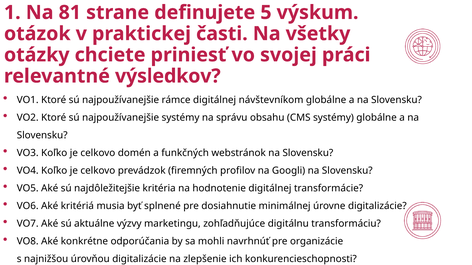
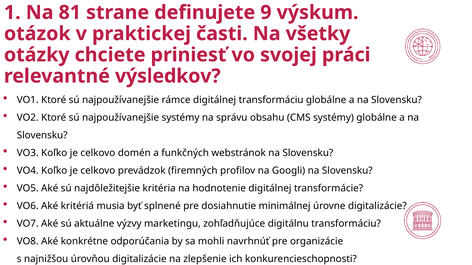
5: 5 -> 9
digitálnej návštevníkom: návštevníkom -> transformáciu
